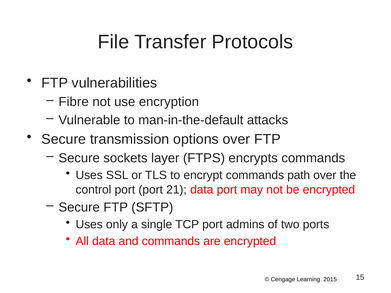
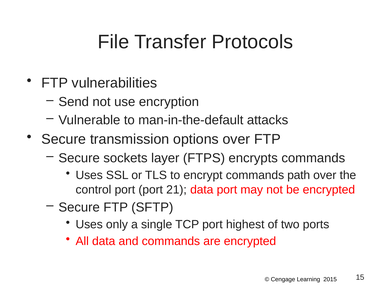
Fibre: Fibre -> Send
admins: admins -> highest
